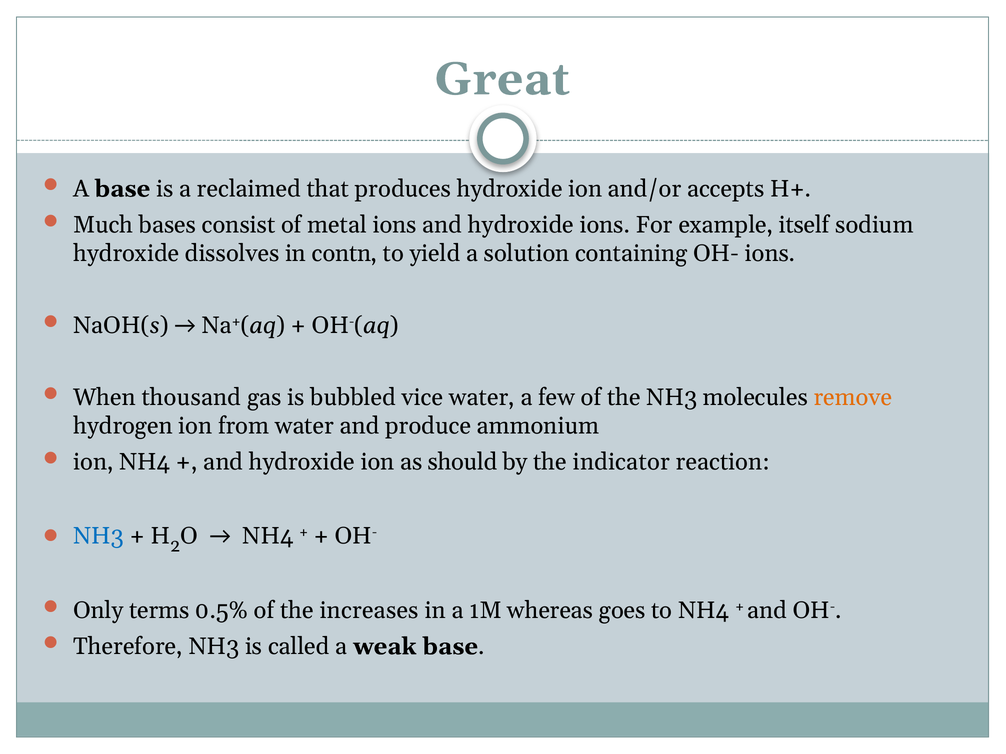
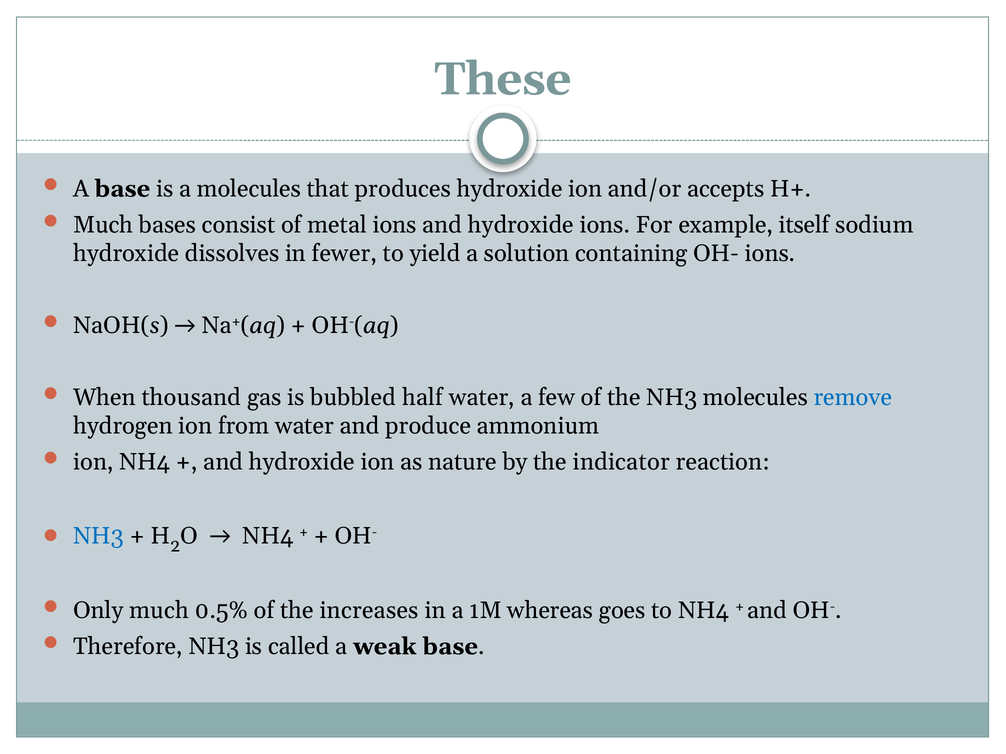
Great: Great -> These
a reclaimed: reclaimed -> molecules
contn: contn -> fewer
vice: vice -> half
remove colour: orange -> blue
should: should -> nature
Only terms: terms -> much
